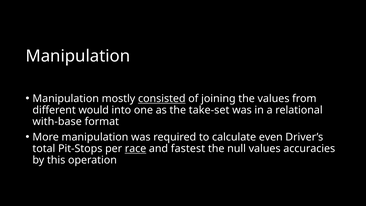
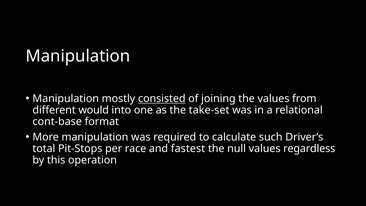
with-base: with-base -> cont-base
even: even -> such
race underline: present -> none
accuracies: accuracies -> regardless
